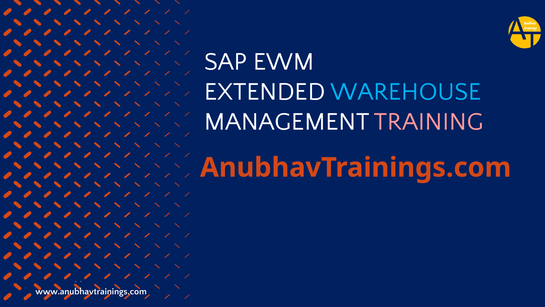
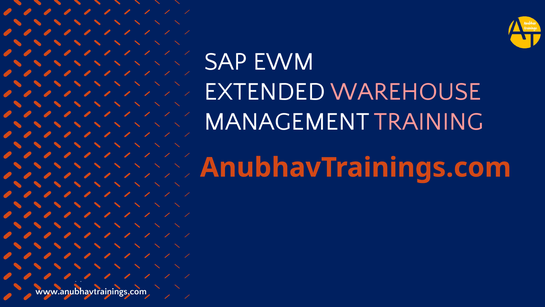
WAREHOUSE colour: light blue -> pink
